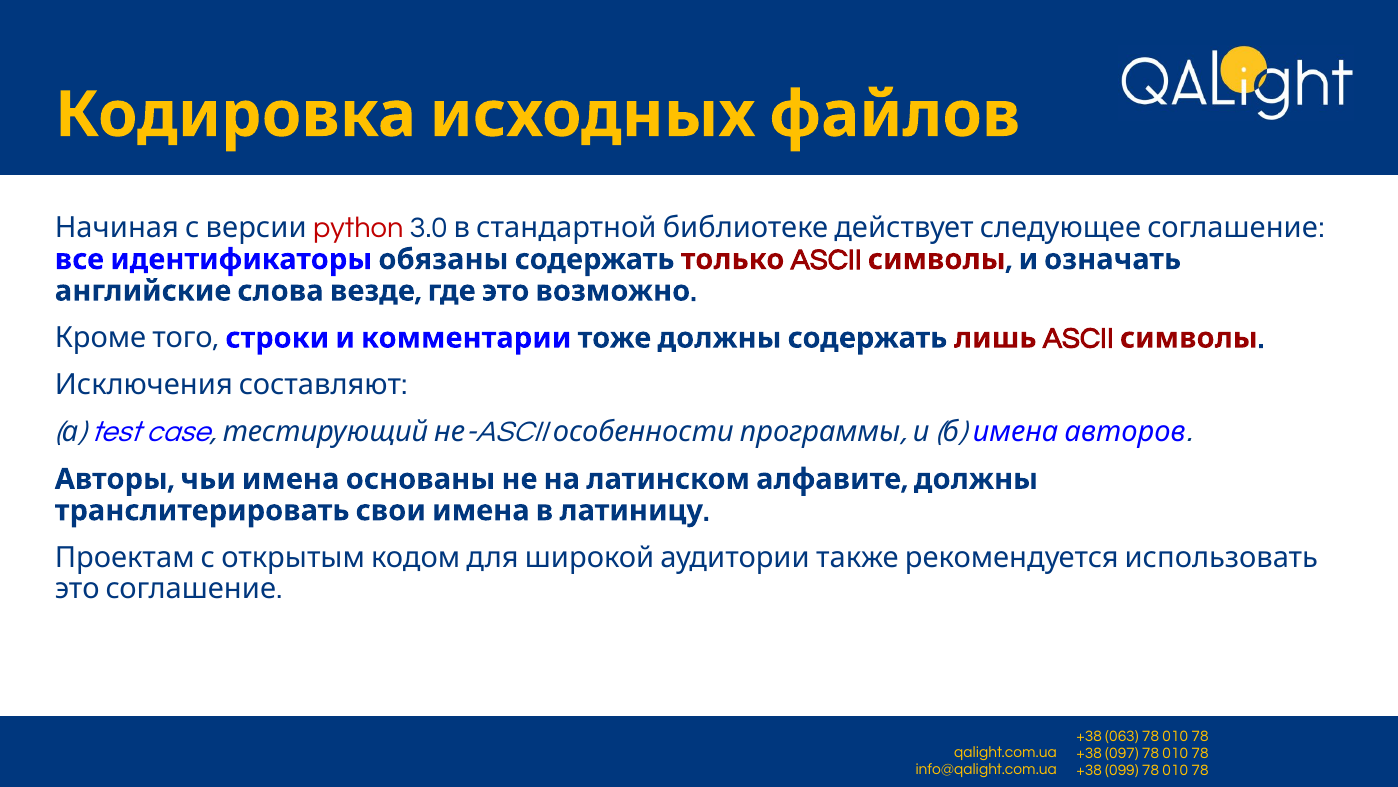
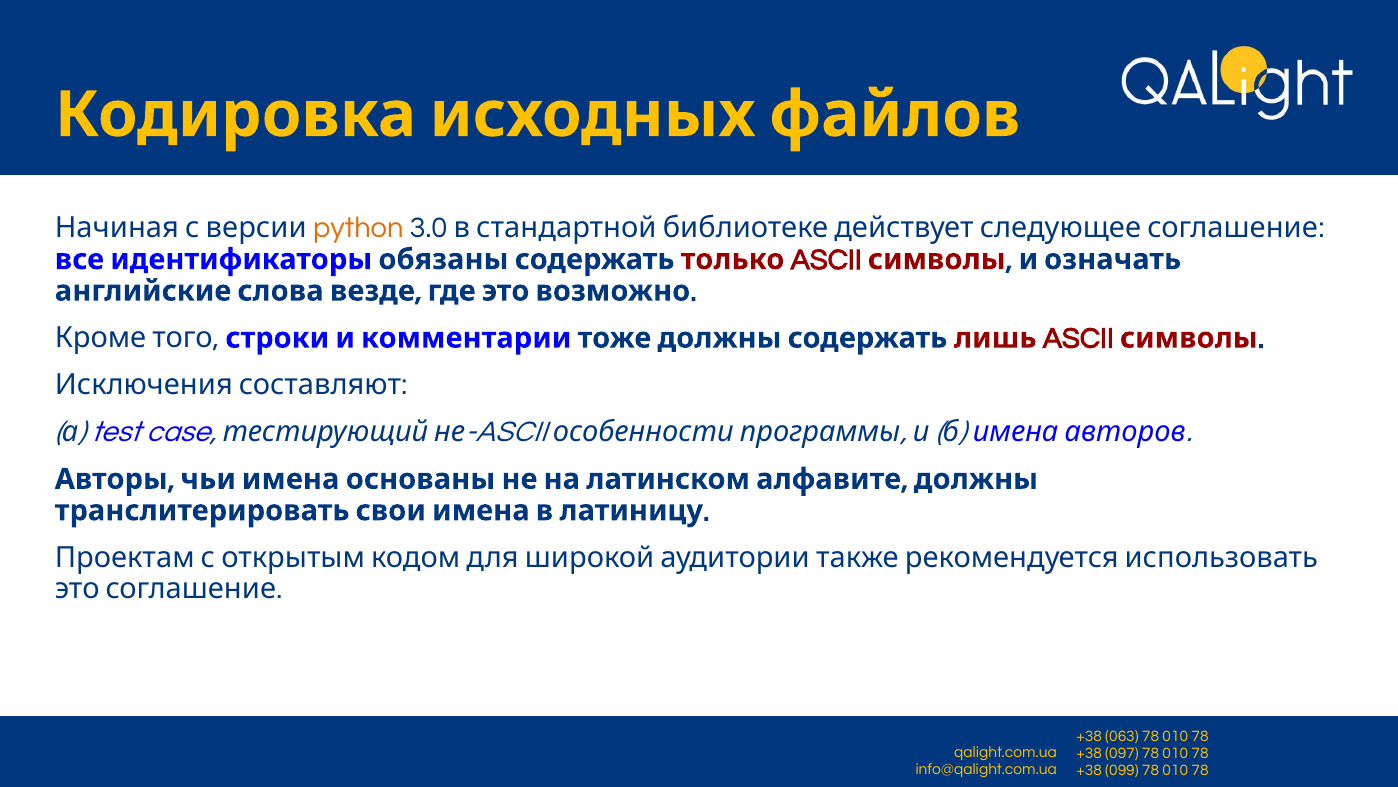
python colour: red -> orange
